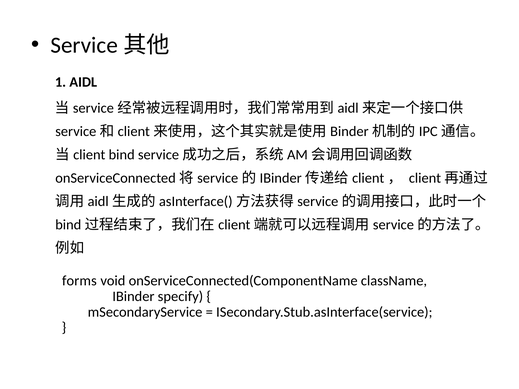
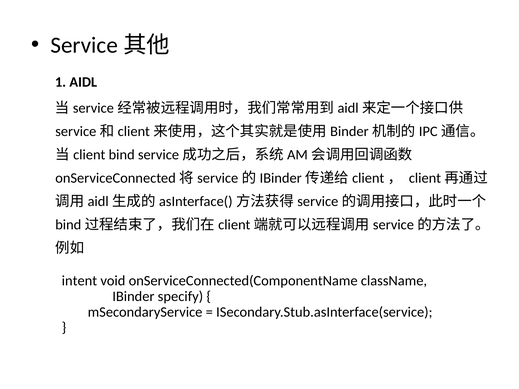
forms: forms -> intent
